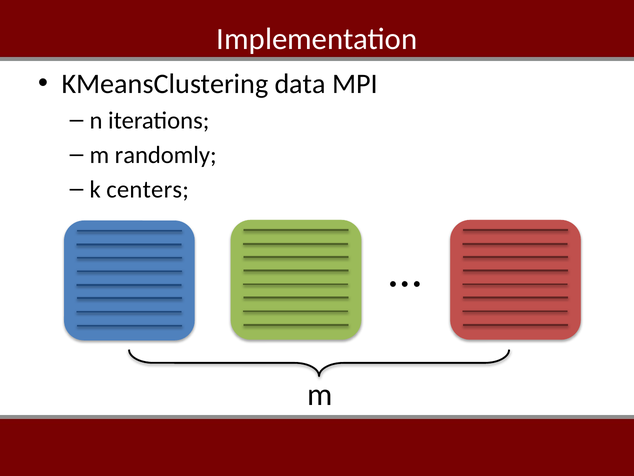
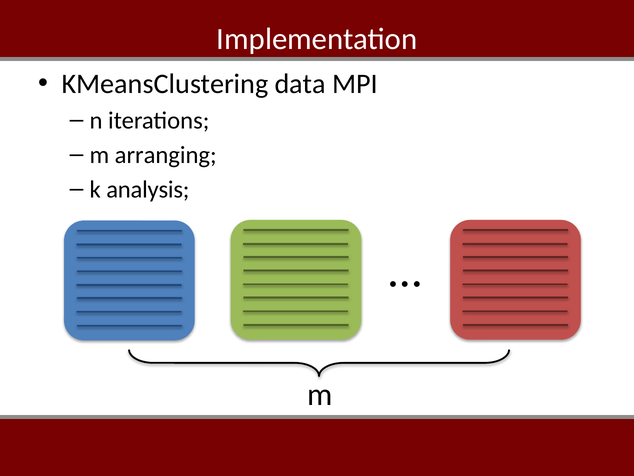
randomly: randomly -> arranging
centers: centers -> analysis
